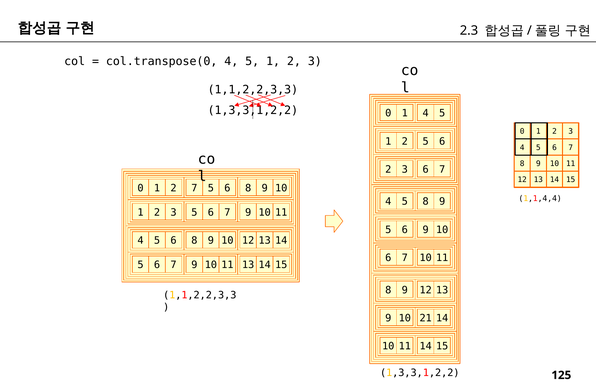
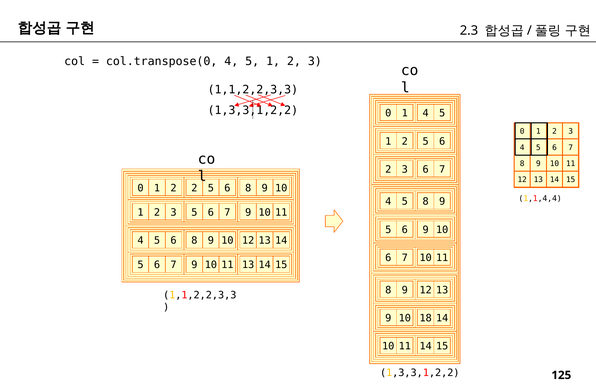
2 7: 7 -> 2
21: 21 -> 18
